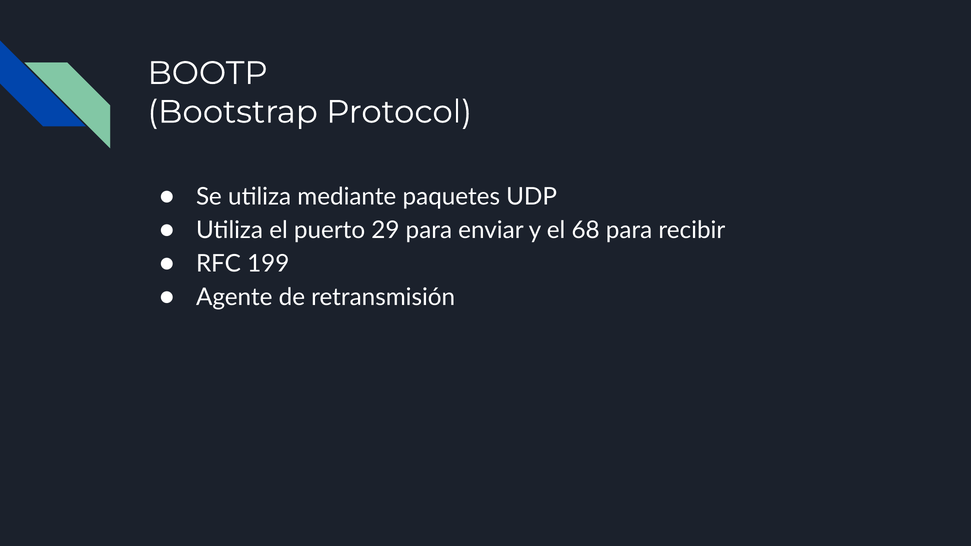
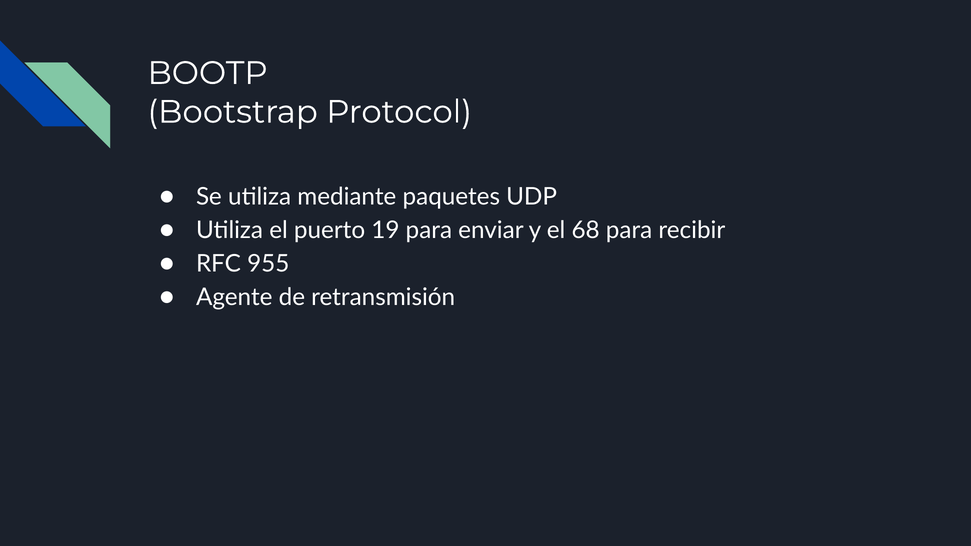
29: 29 -> 19
199: 199 -> 955
